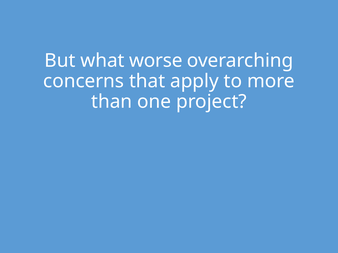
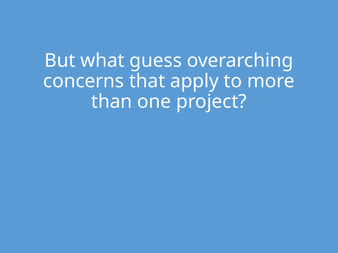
worse: worse -> guess
